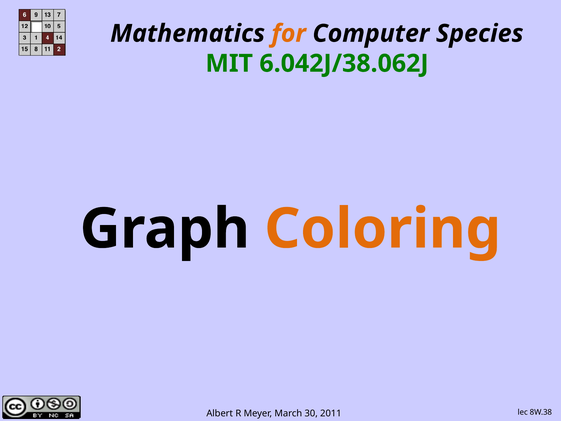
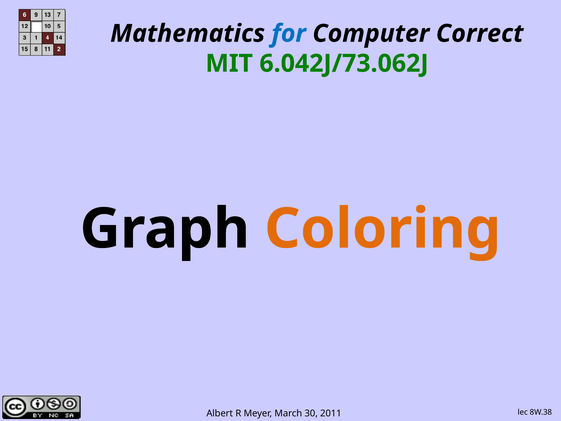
for colour: orange -> blue
Species: Species -> Correct
6.042J/38.062J: 6.042J/38.062J -> 6.042J/73.062J
